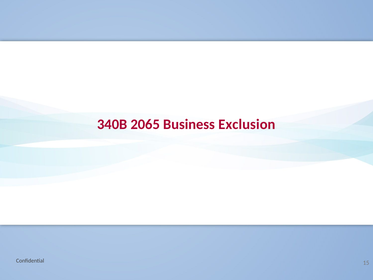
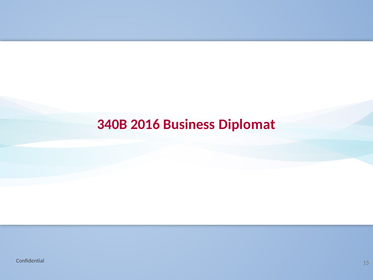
2065: 2065 -> 2016
Exclusion: Exclusion -> Diplomat
